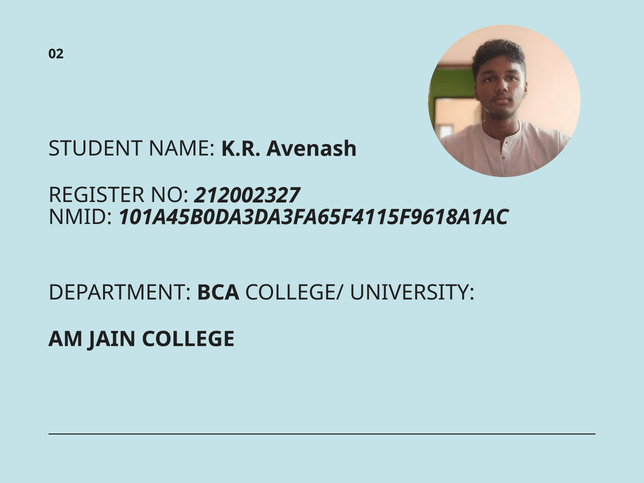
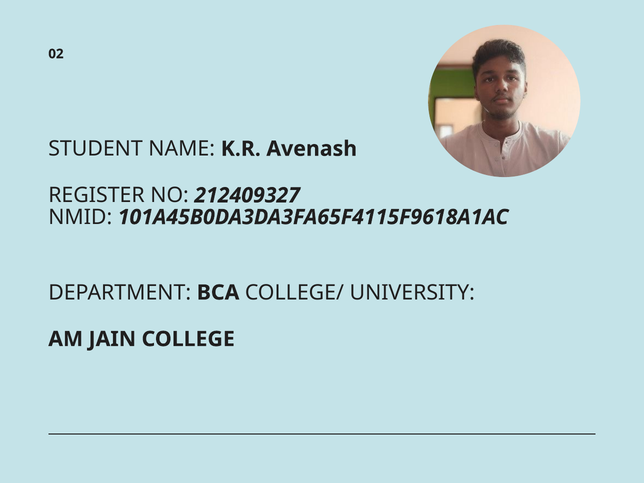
212002327: 212002327 -> 212409327
